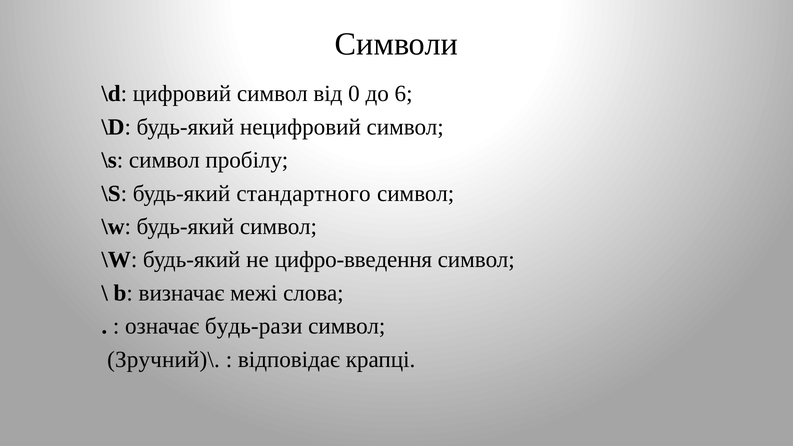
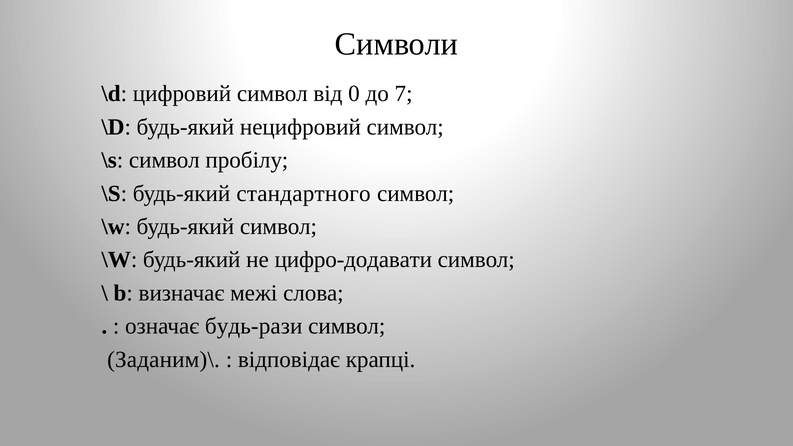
6: 6 -> 7
цифро-введення: цифро-введення -> цифро-додавати
Зручний)\: Зручний)\ -> Заданим)\
